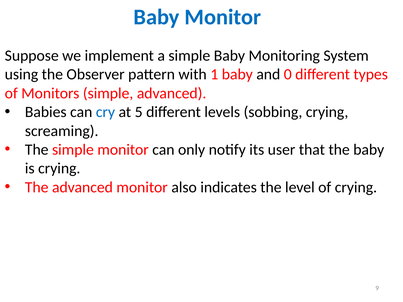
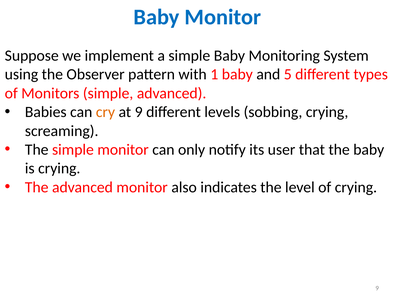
0: 0 -> 5
cry colour: blue -> orange
at 5: 5 -> 9
